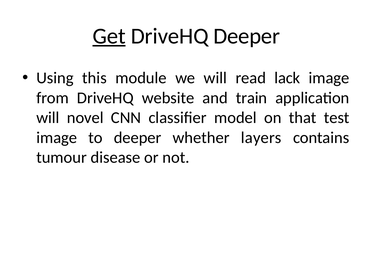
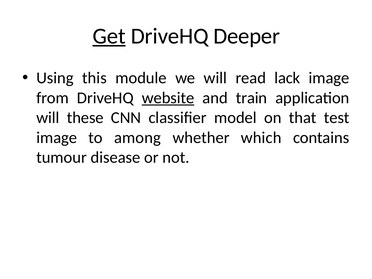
website underline: none -> present
novel: novel -> these
to deeper: deeper -> among
layers: layers -> which
